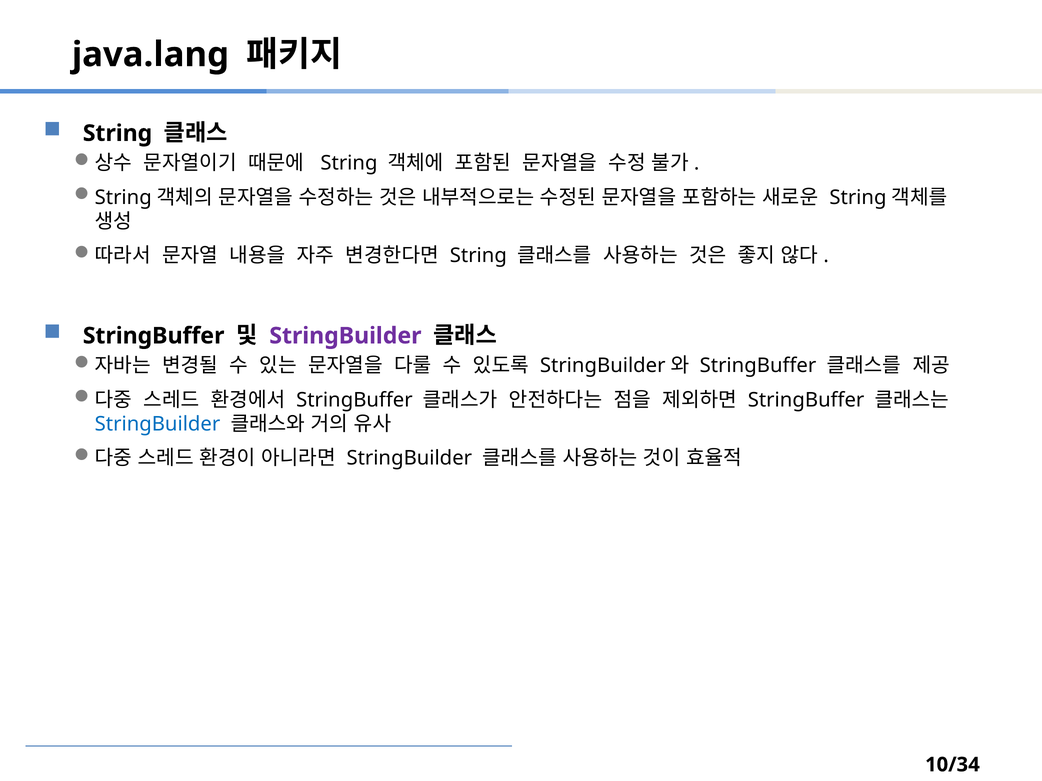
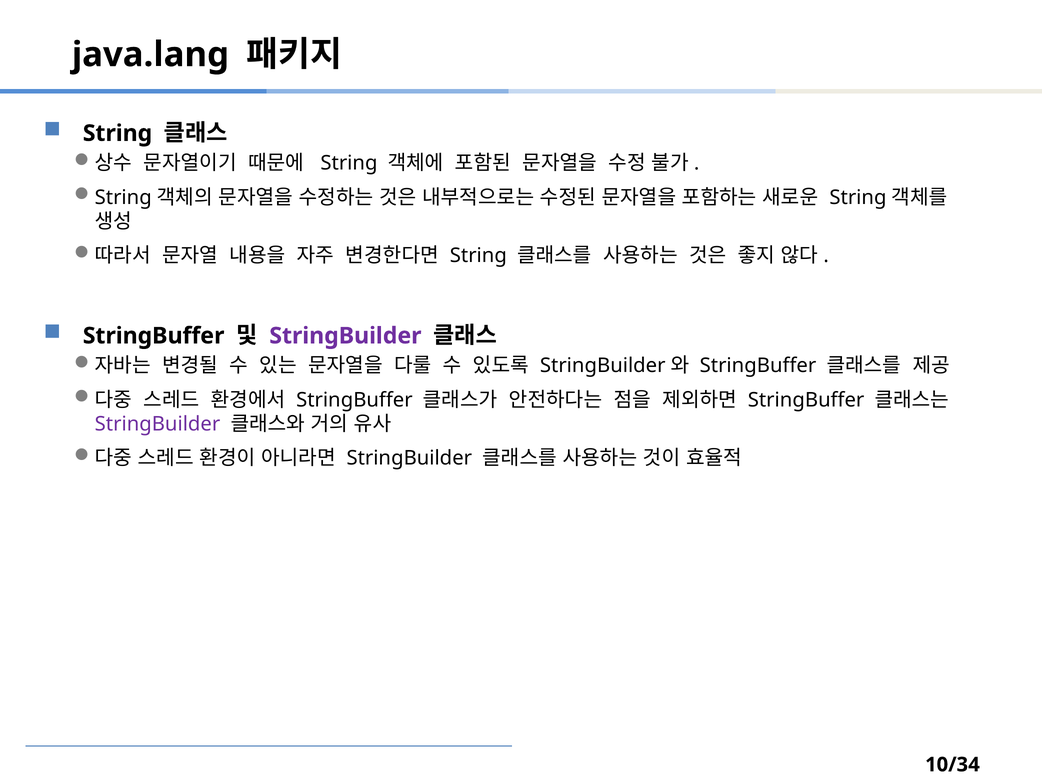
StringBuilder at (158, 424) colour: blue -> purple
